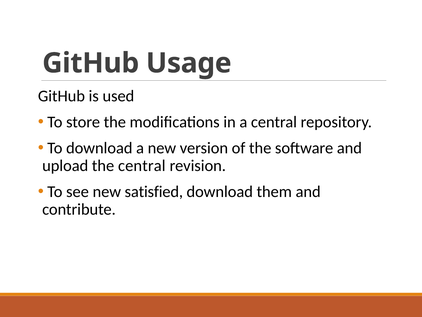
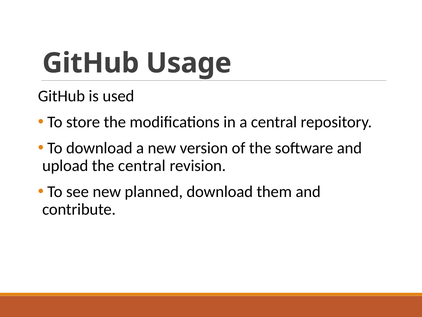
satisfied: satisfied -> planned
